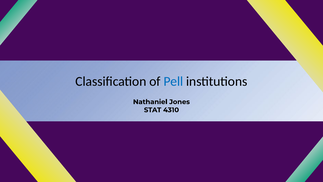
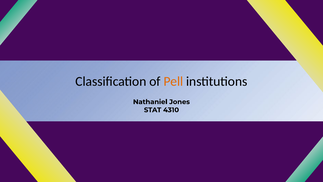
Pell colour: blue -> orange
